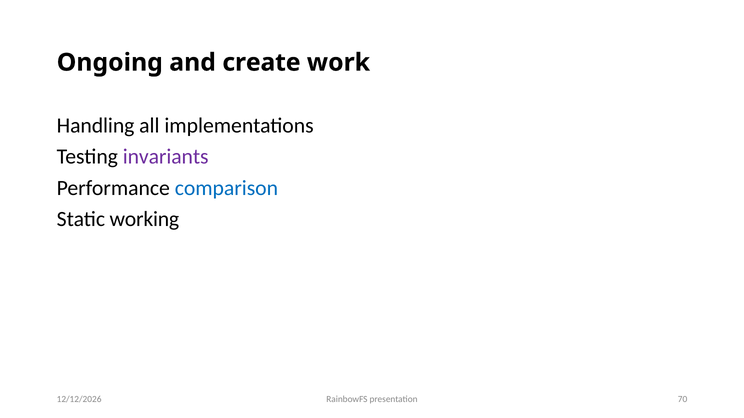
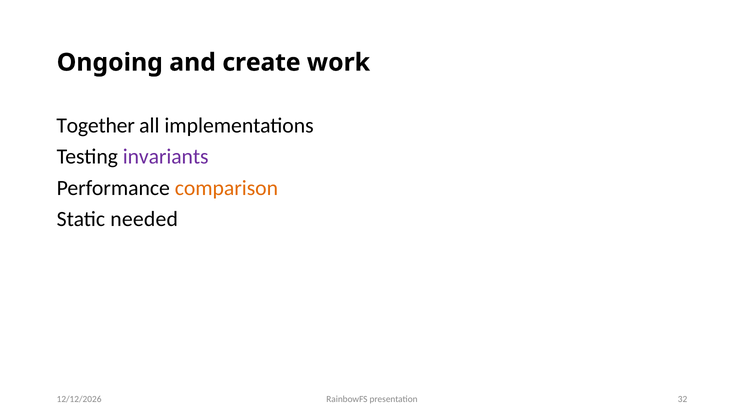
Handling: Handling -> Together
comparison colour: blue -> orange
working: working -> needed
70: 70 -> 32
